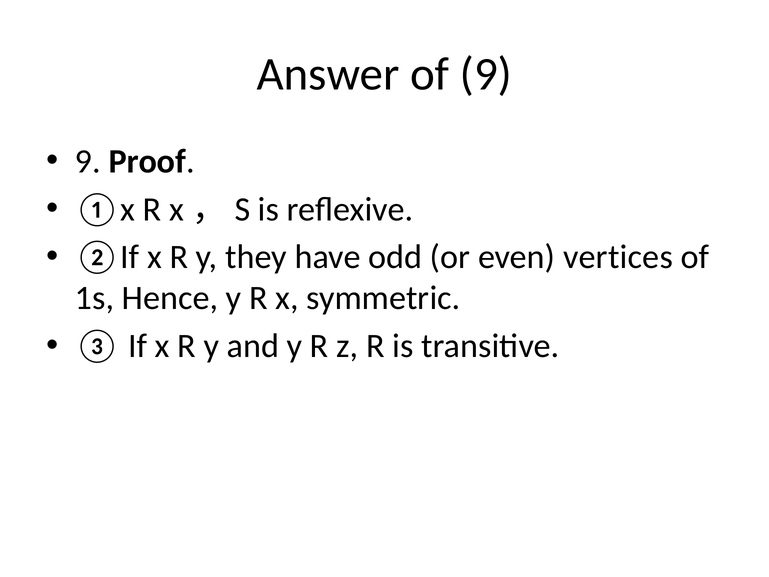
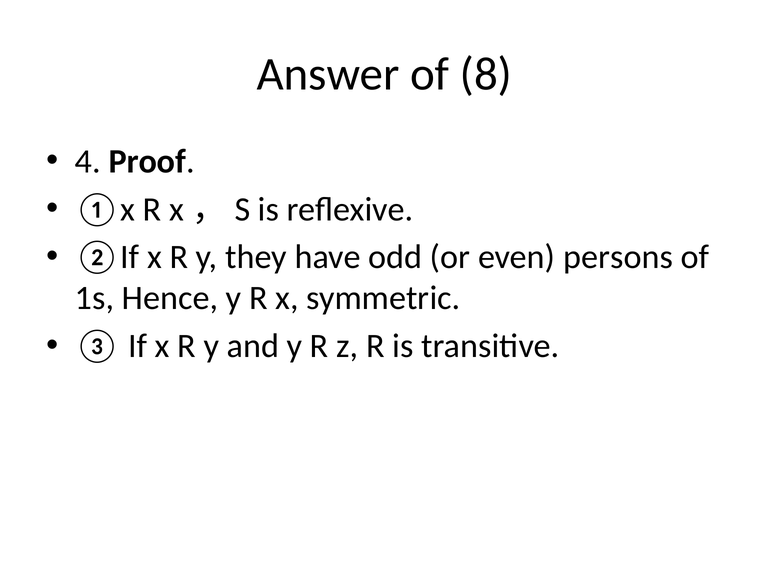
of 9: 9 -> 8
9 at (88, 161): 9 -> 4
vertices: vertices -> persons
